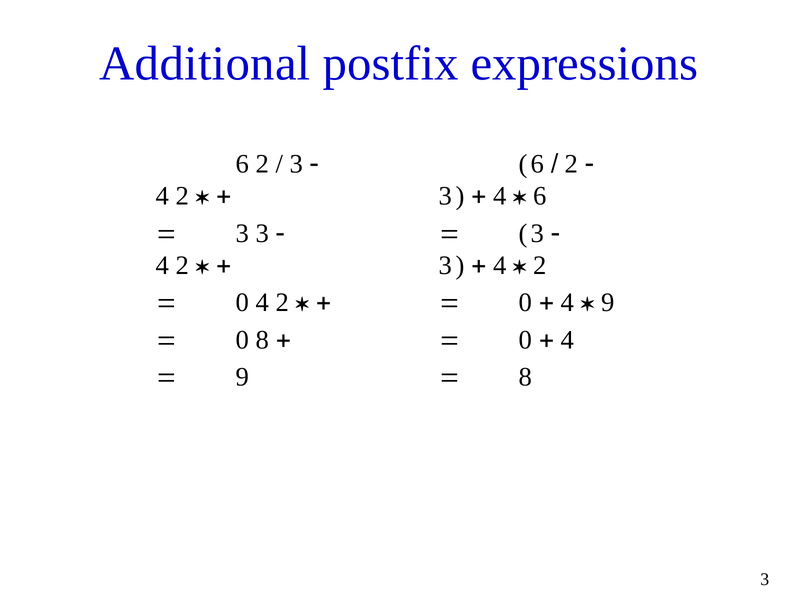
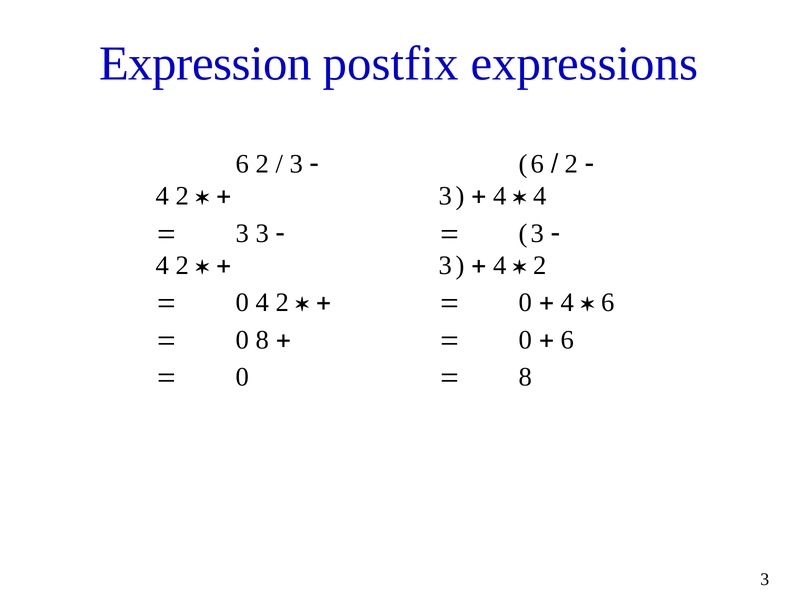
Additional: Additional -> Expression
6 at (540, 196): 6 -> 4
9 at (608, 303): 9 -> 6
4 at (568, 340): 4 -> 6
9 at (242, 377): 9 -> 0
